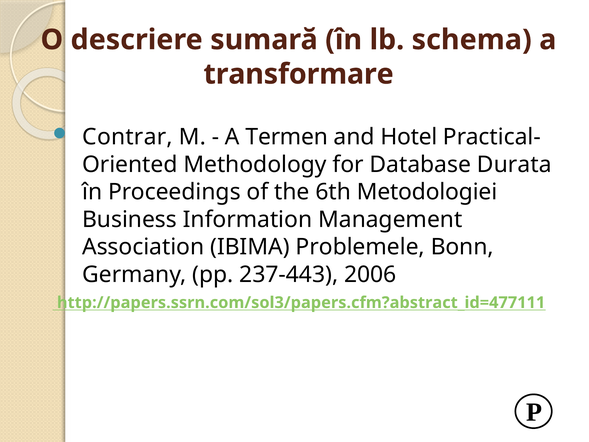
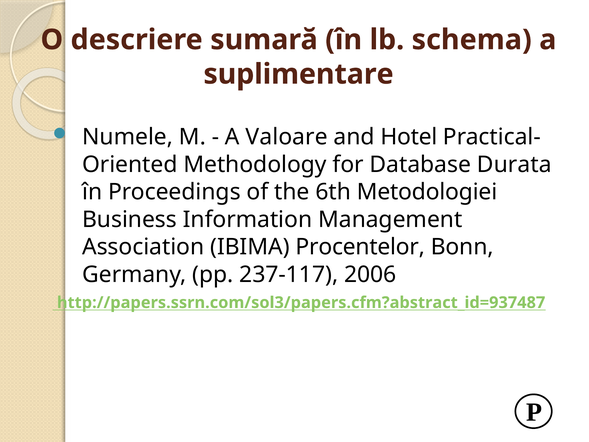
transformare: transformare -> suplimentare
Contrar: Contrar -> Numele
Termen: Termen -> Valoare
Problemele: Problemele -> Procentelor
237-443: 237-443 -> 237-117
http://papers.ssrn.com/sol3/papers.cfm?abstract_id=477111: http://papers.ssrn.com/sol3/papers.cfm?abstract_id=477111 -> http://papers.ssrn.com/sol3/papers.cfm?abstract_id=937487
